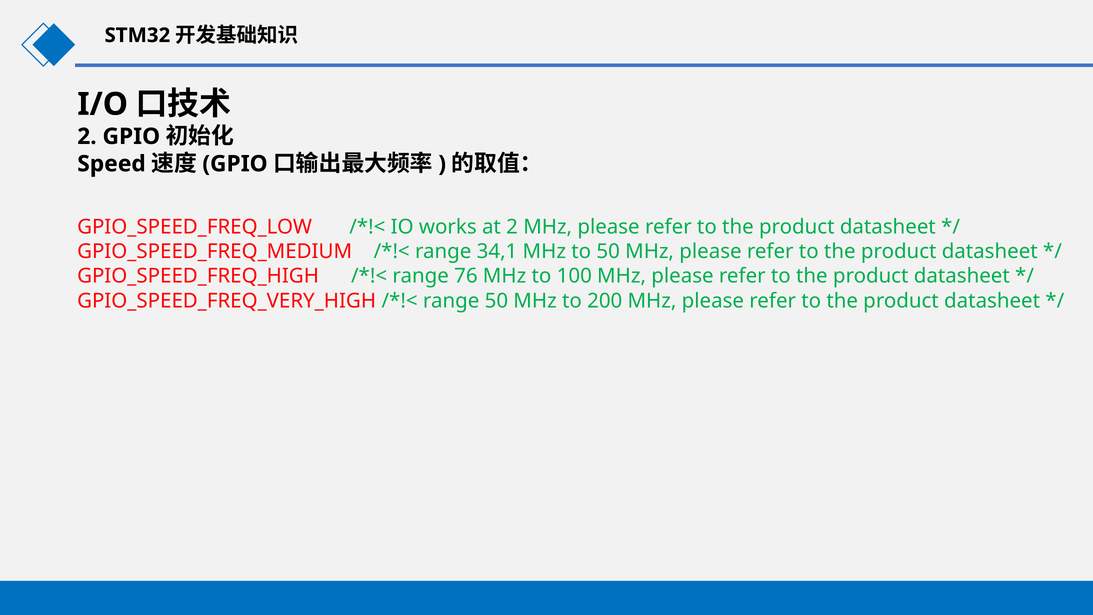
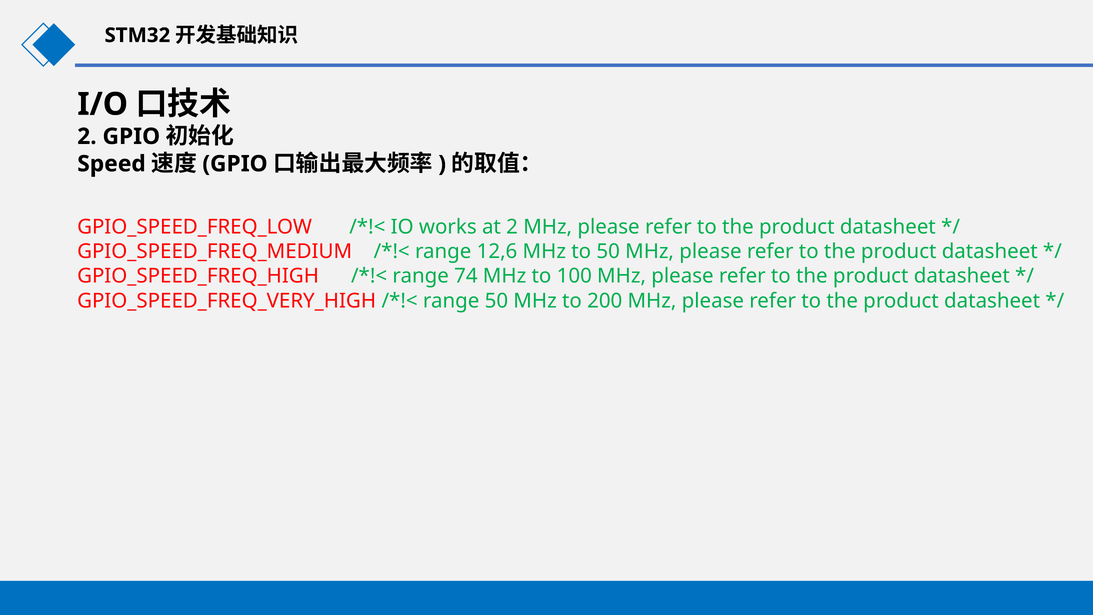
34,1: 34,1 -> 12,6
76: 76 -> 74
